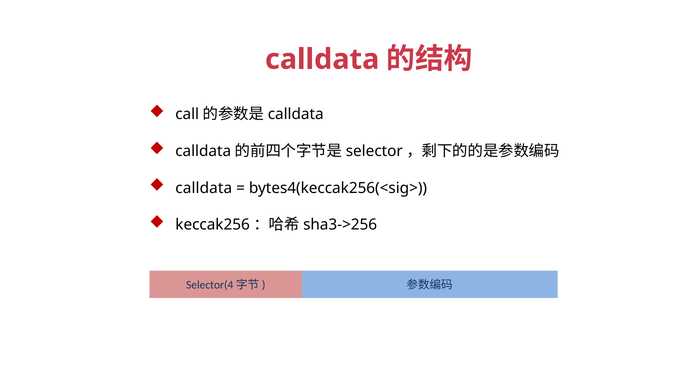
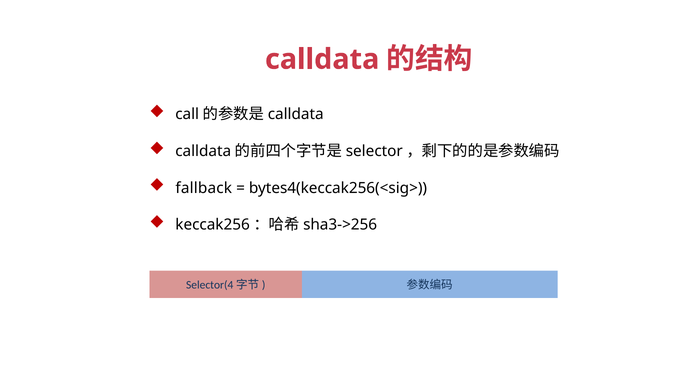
calldata at (204, 188): calldata -> fallback
